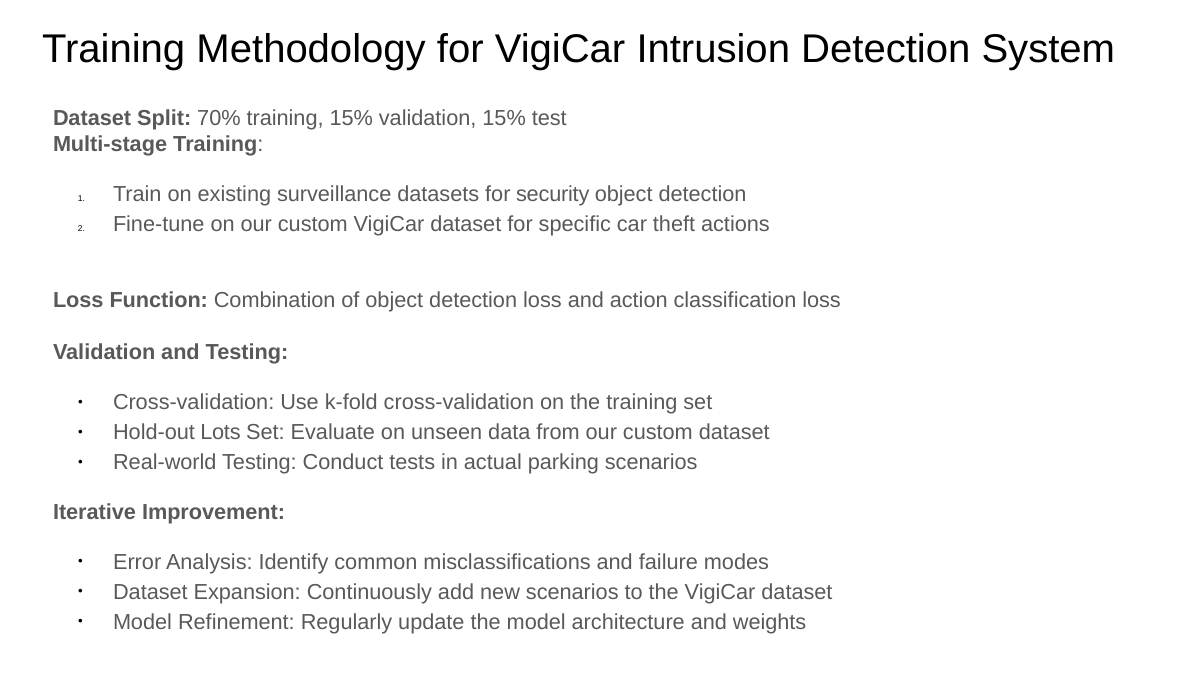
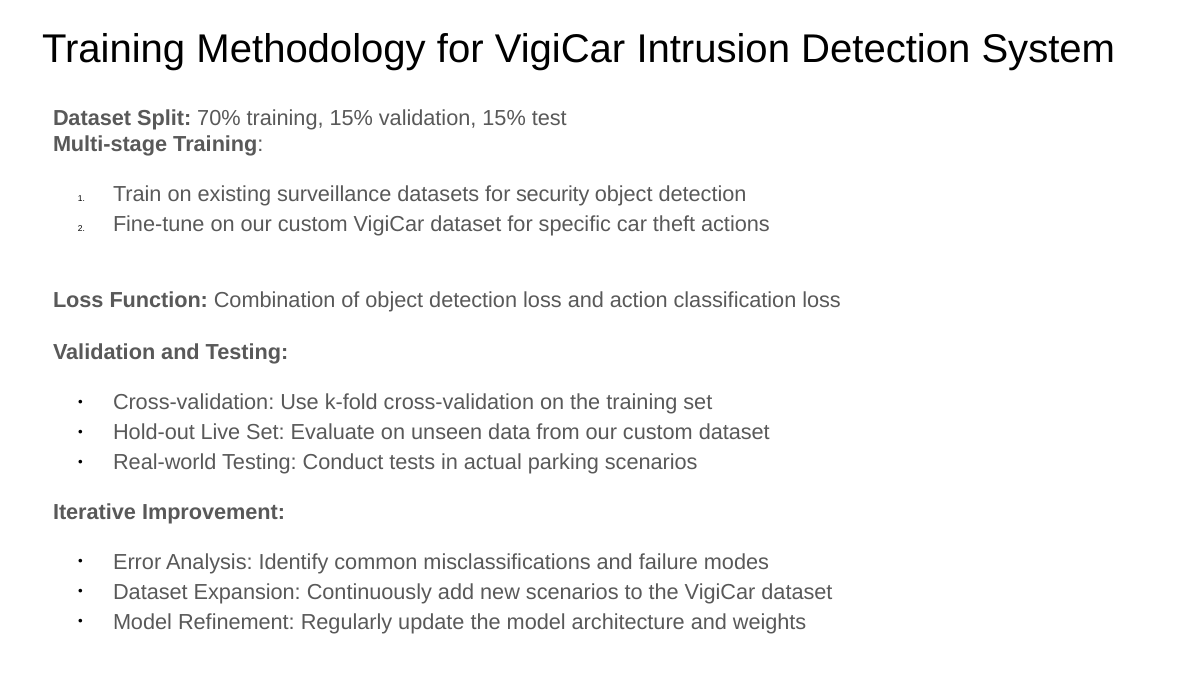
Lots: Lots -> Live
